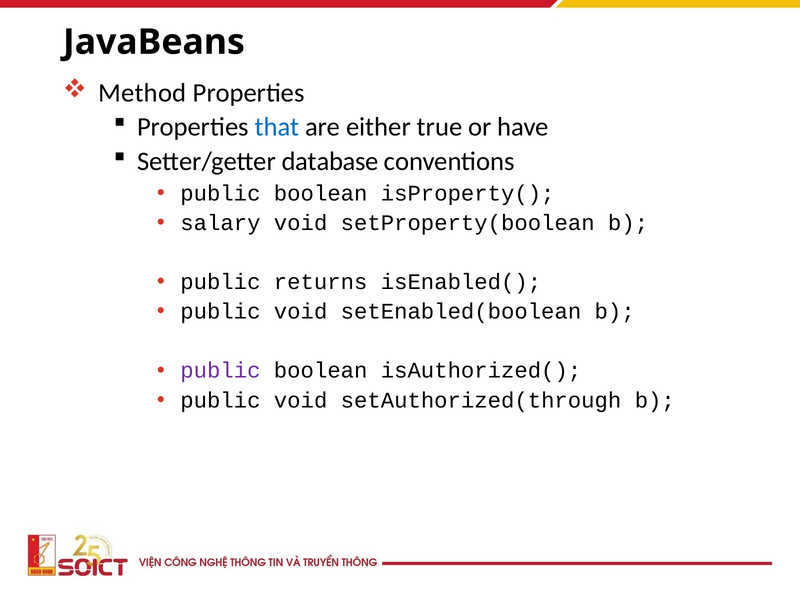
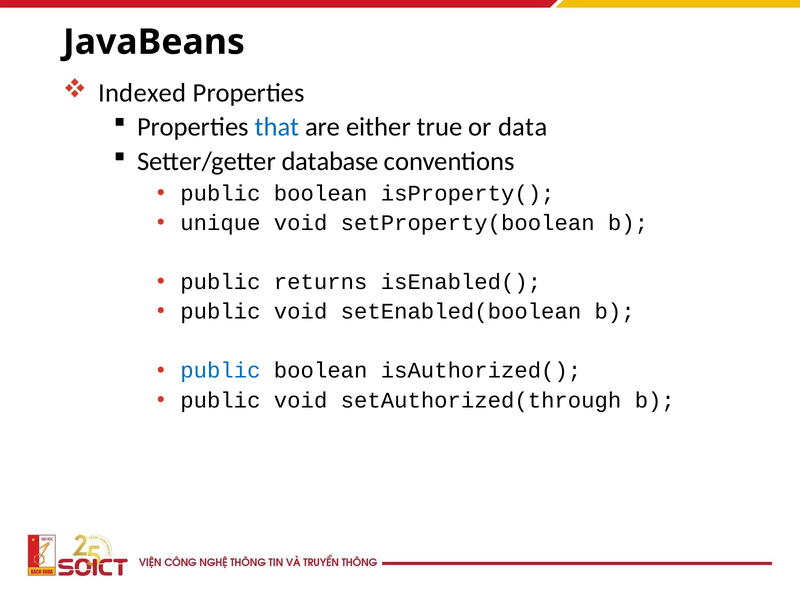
Method: Method -> Indexed
have: have -> data
salary: salary -> unique
public at (220, 371) colour: purple -> blue
